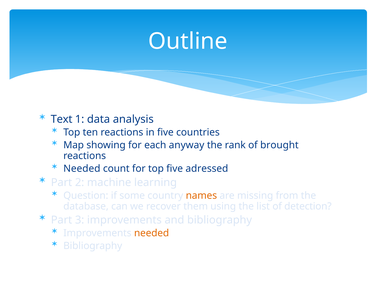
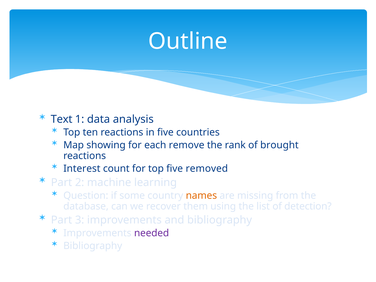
anyway: anyway -> remove
Needed at (82, 169): Needed -> Interest
adressed: adressed -> removed
needed at (152, 233) colour: orange -> purple
